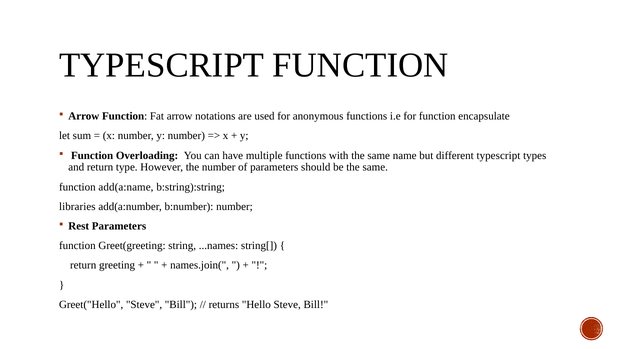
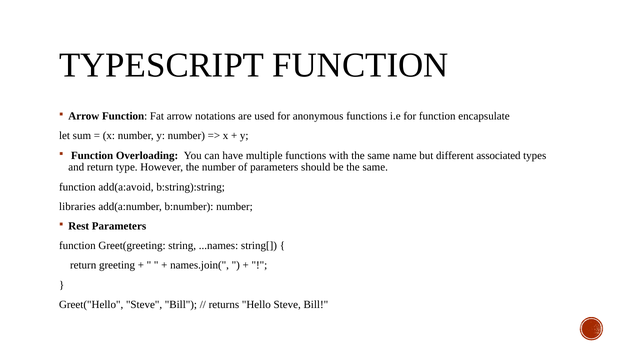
different typescript: typescript -> associated
add(a:name: add(a:name -> add(a:avoid
